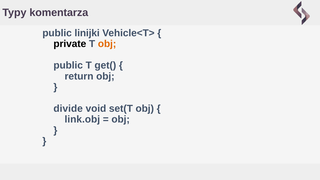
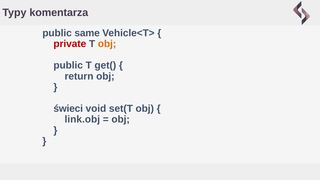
linijki: linijki -> same
private colour: black -> red
divide: divide -> świeci
